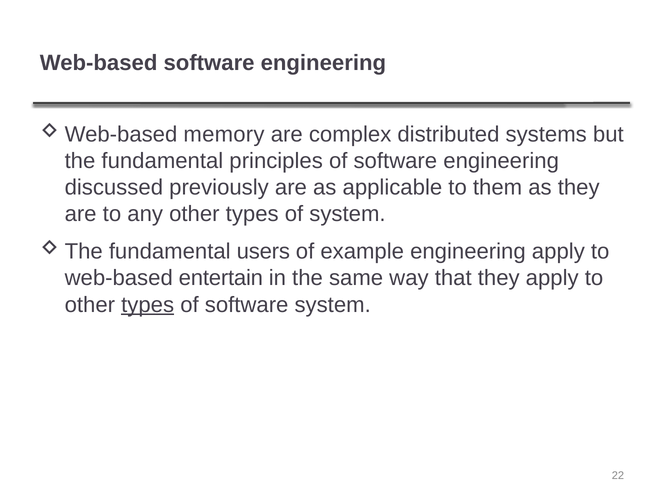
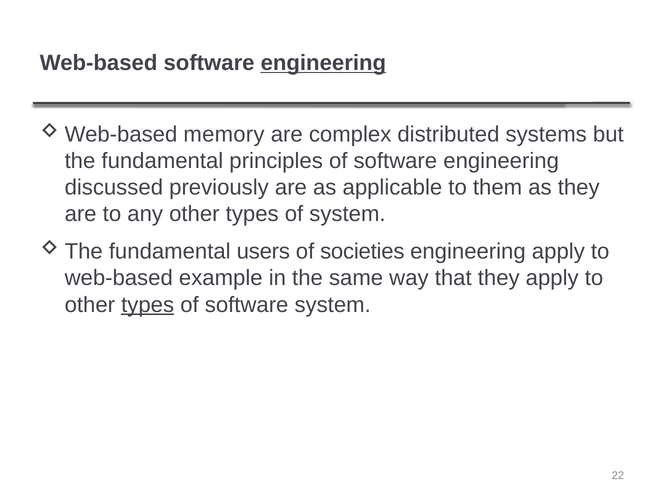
engineering at (323, 63) underline: none -> present
example: example -> societies
entertain: entertain -> example
